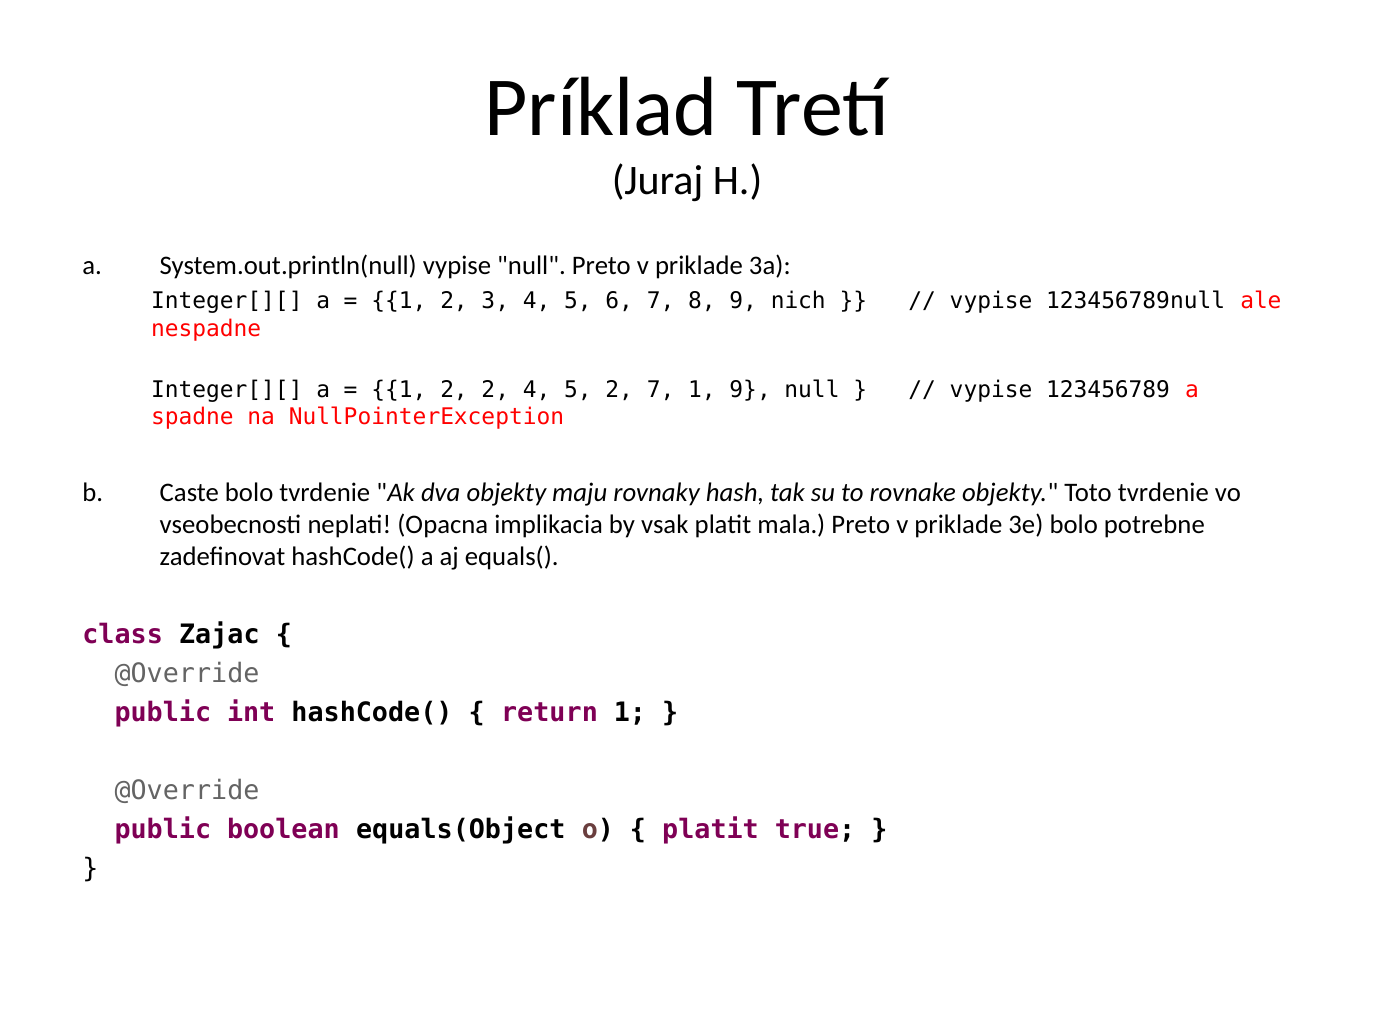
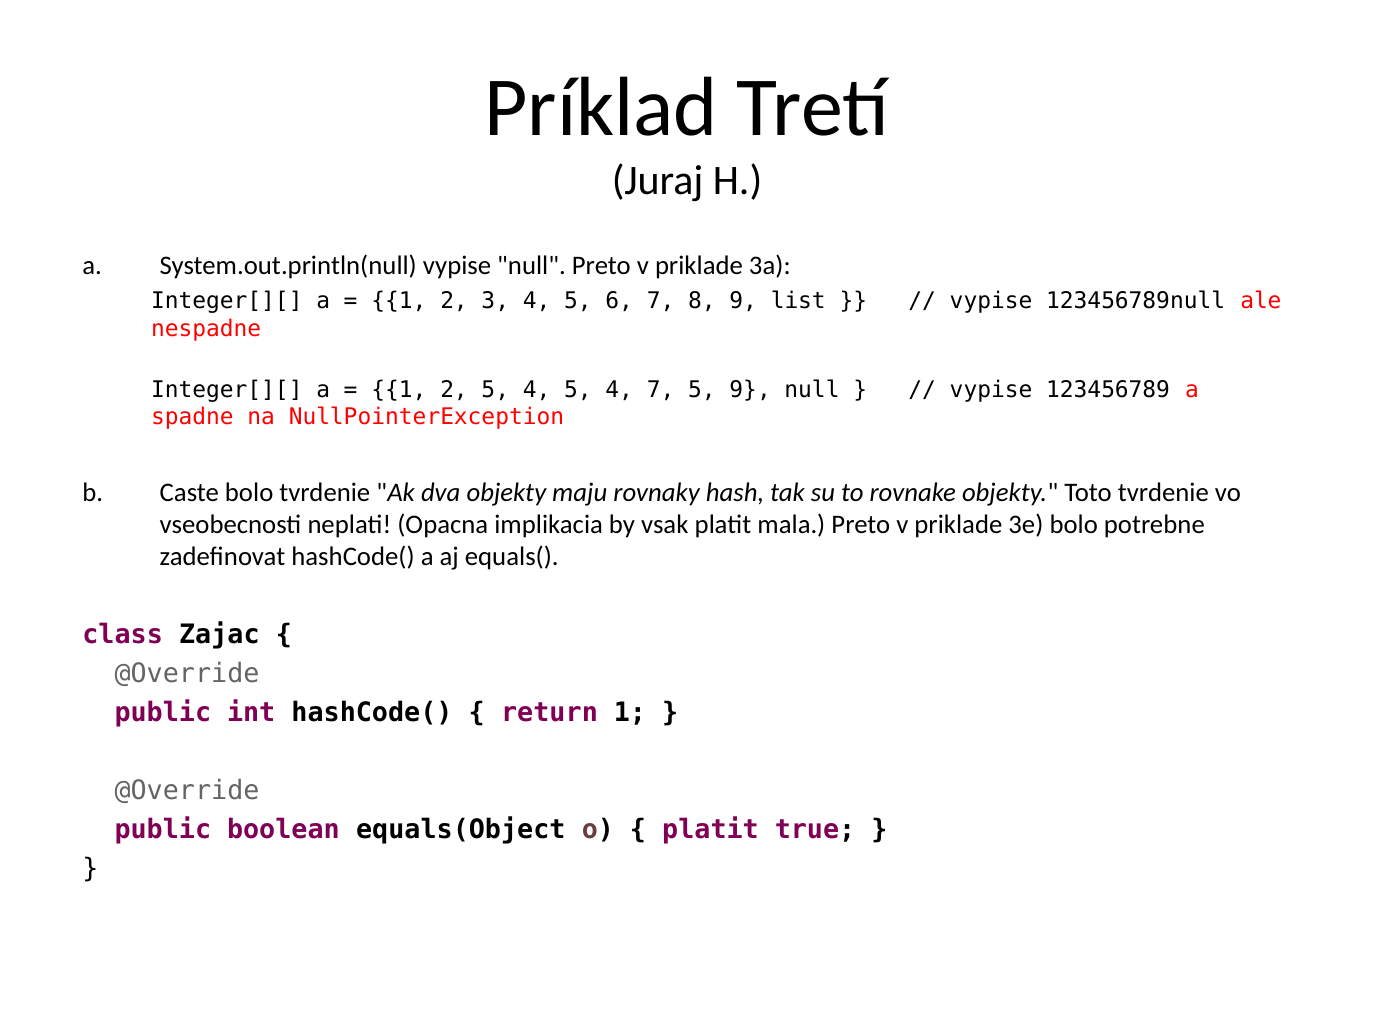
nich: nich -> list
2 2: 2 -> 5
4 5 2: 2 -> 4
7 1: 1 -> 5
